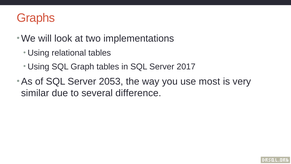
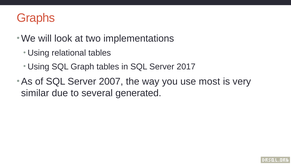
2053: 2053 -> 2007
difference: difference -> generated
